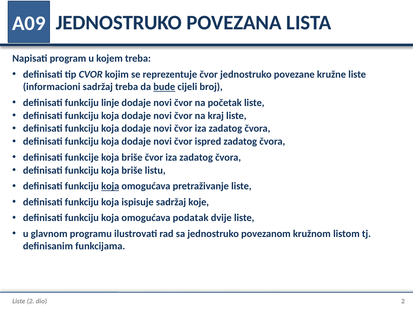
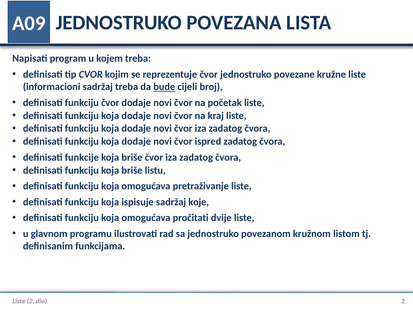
funkciju linje: linje -> čvor
koja at (110, 186) underline: present -> none
podatak: podatak -> pročitati
